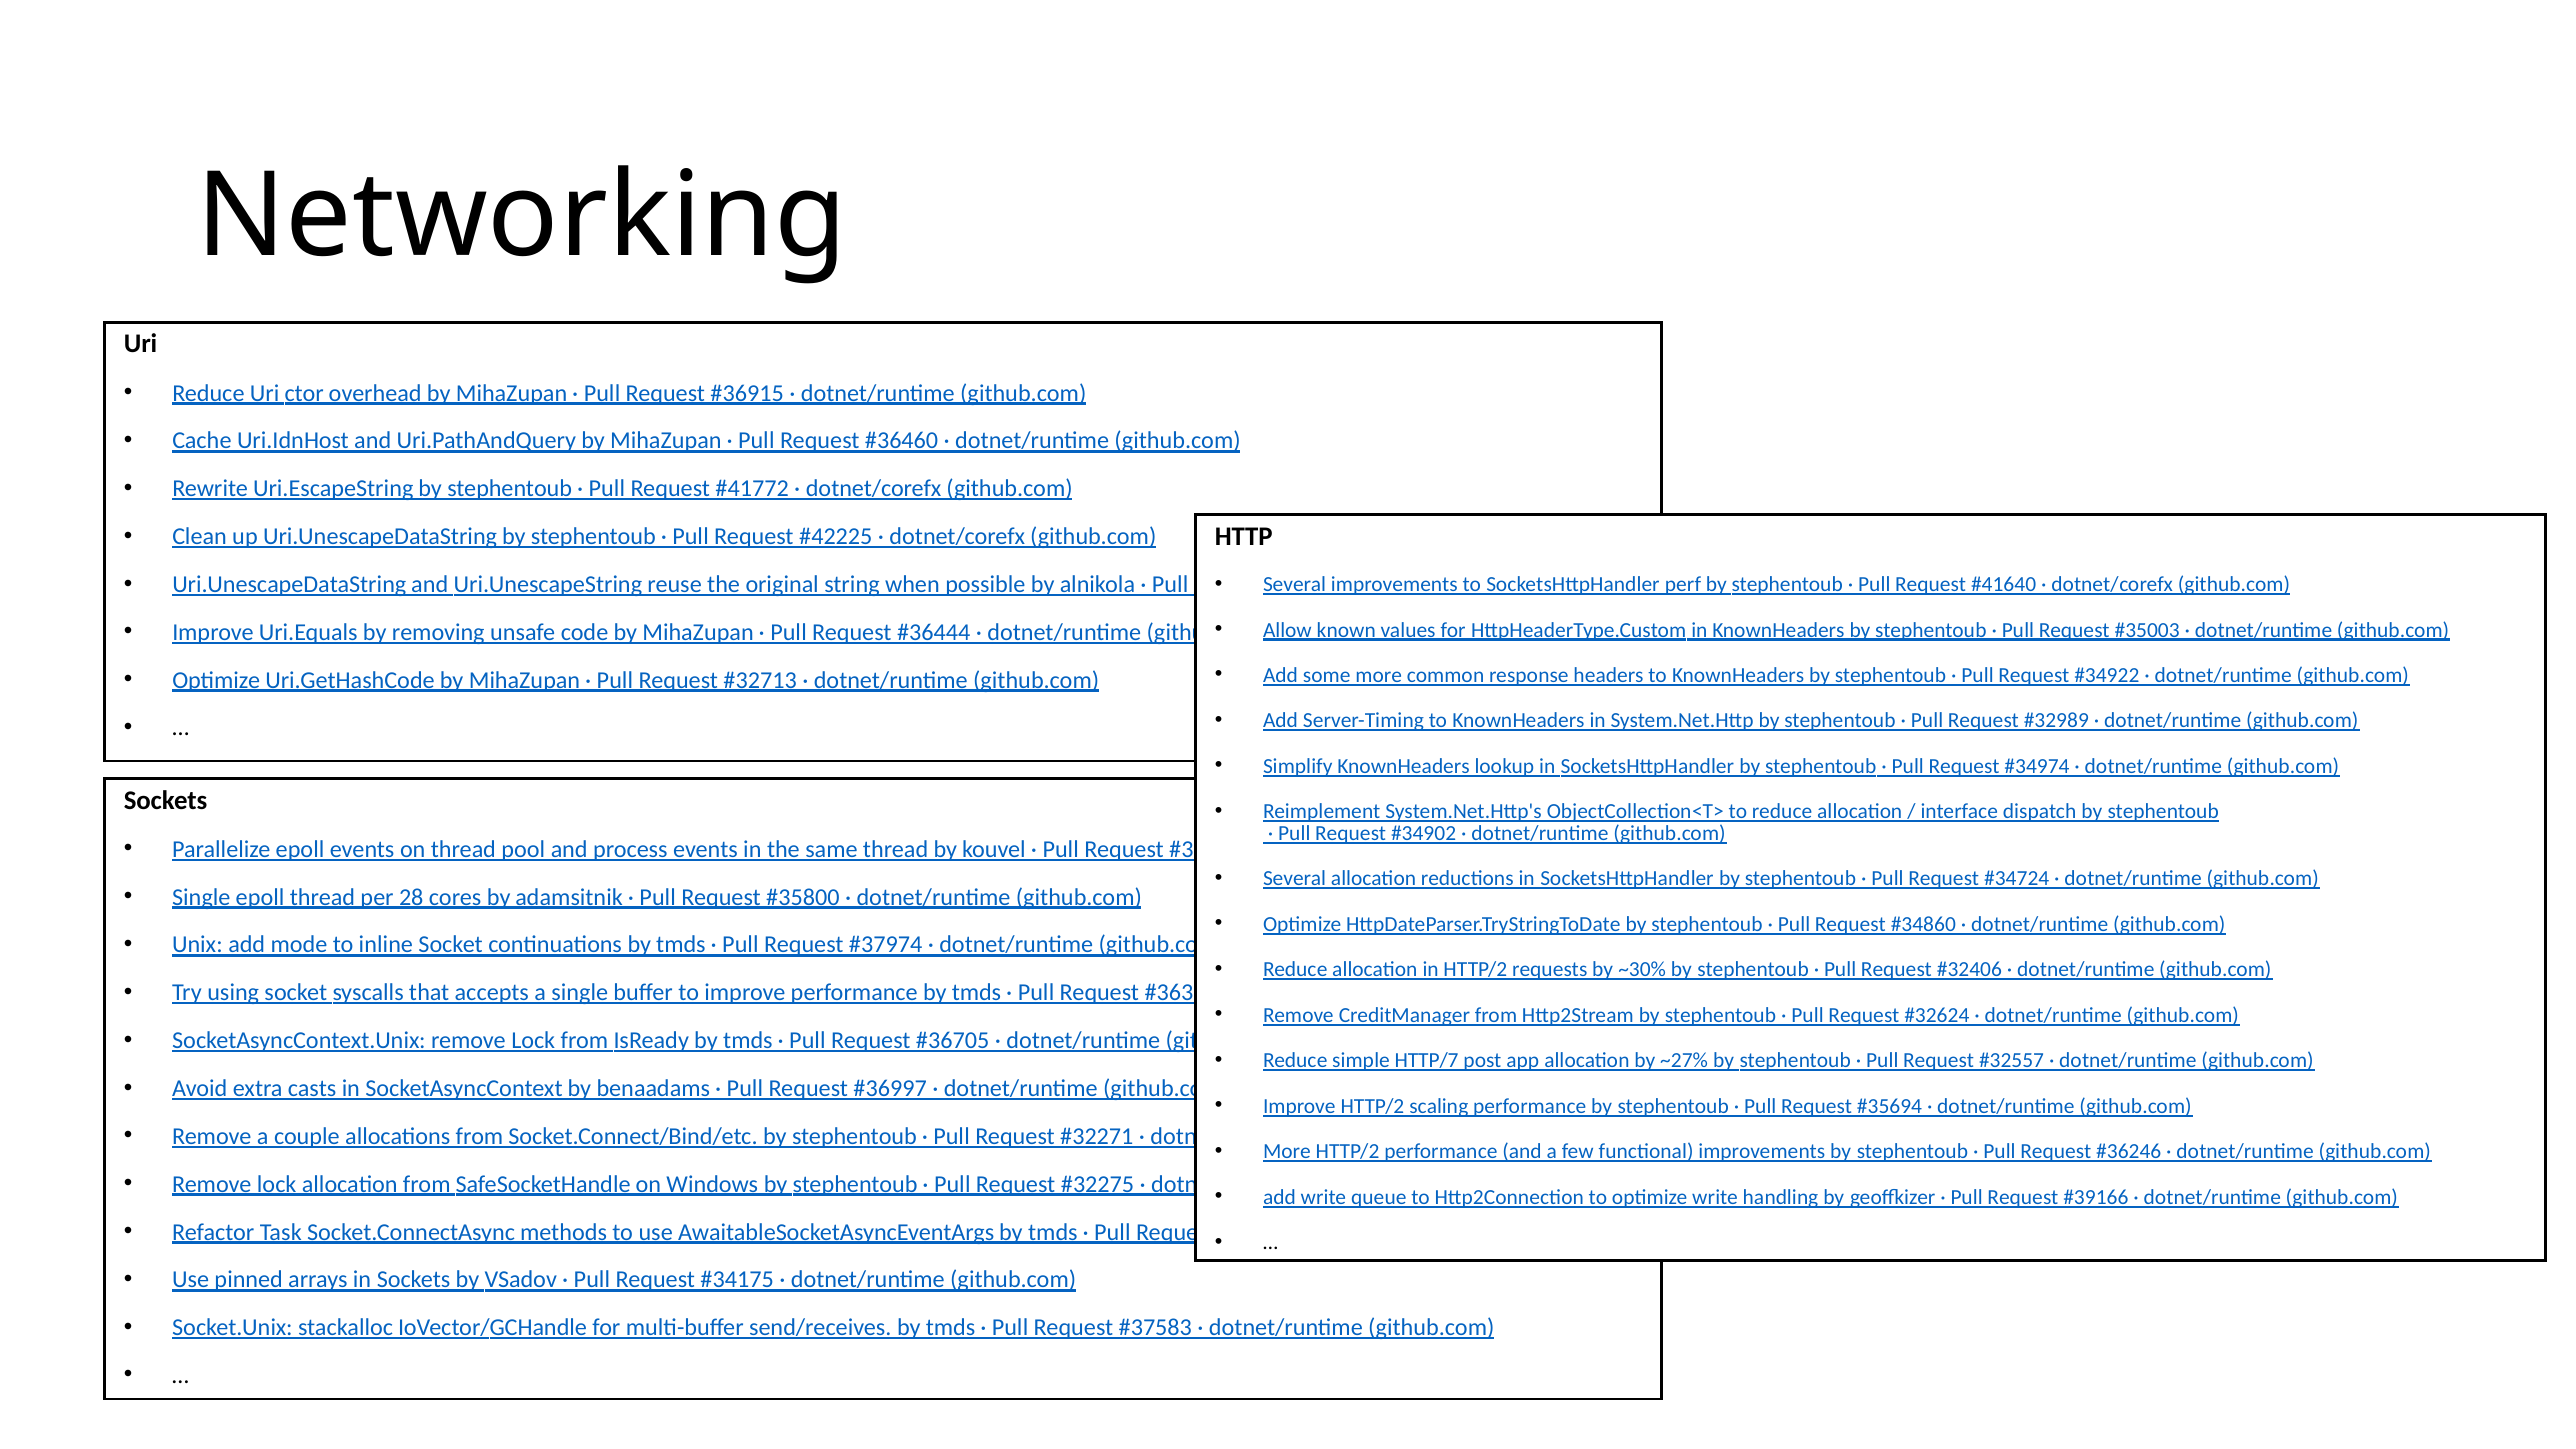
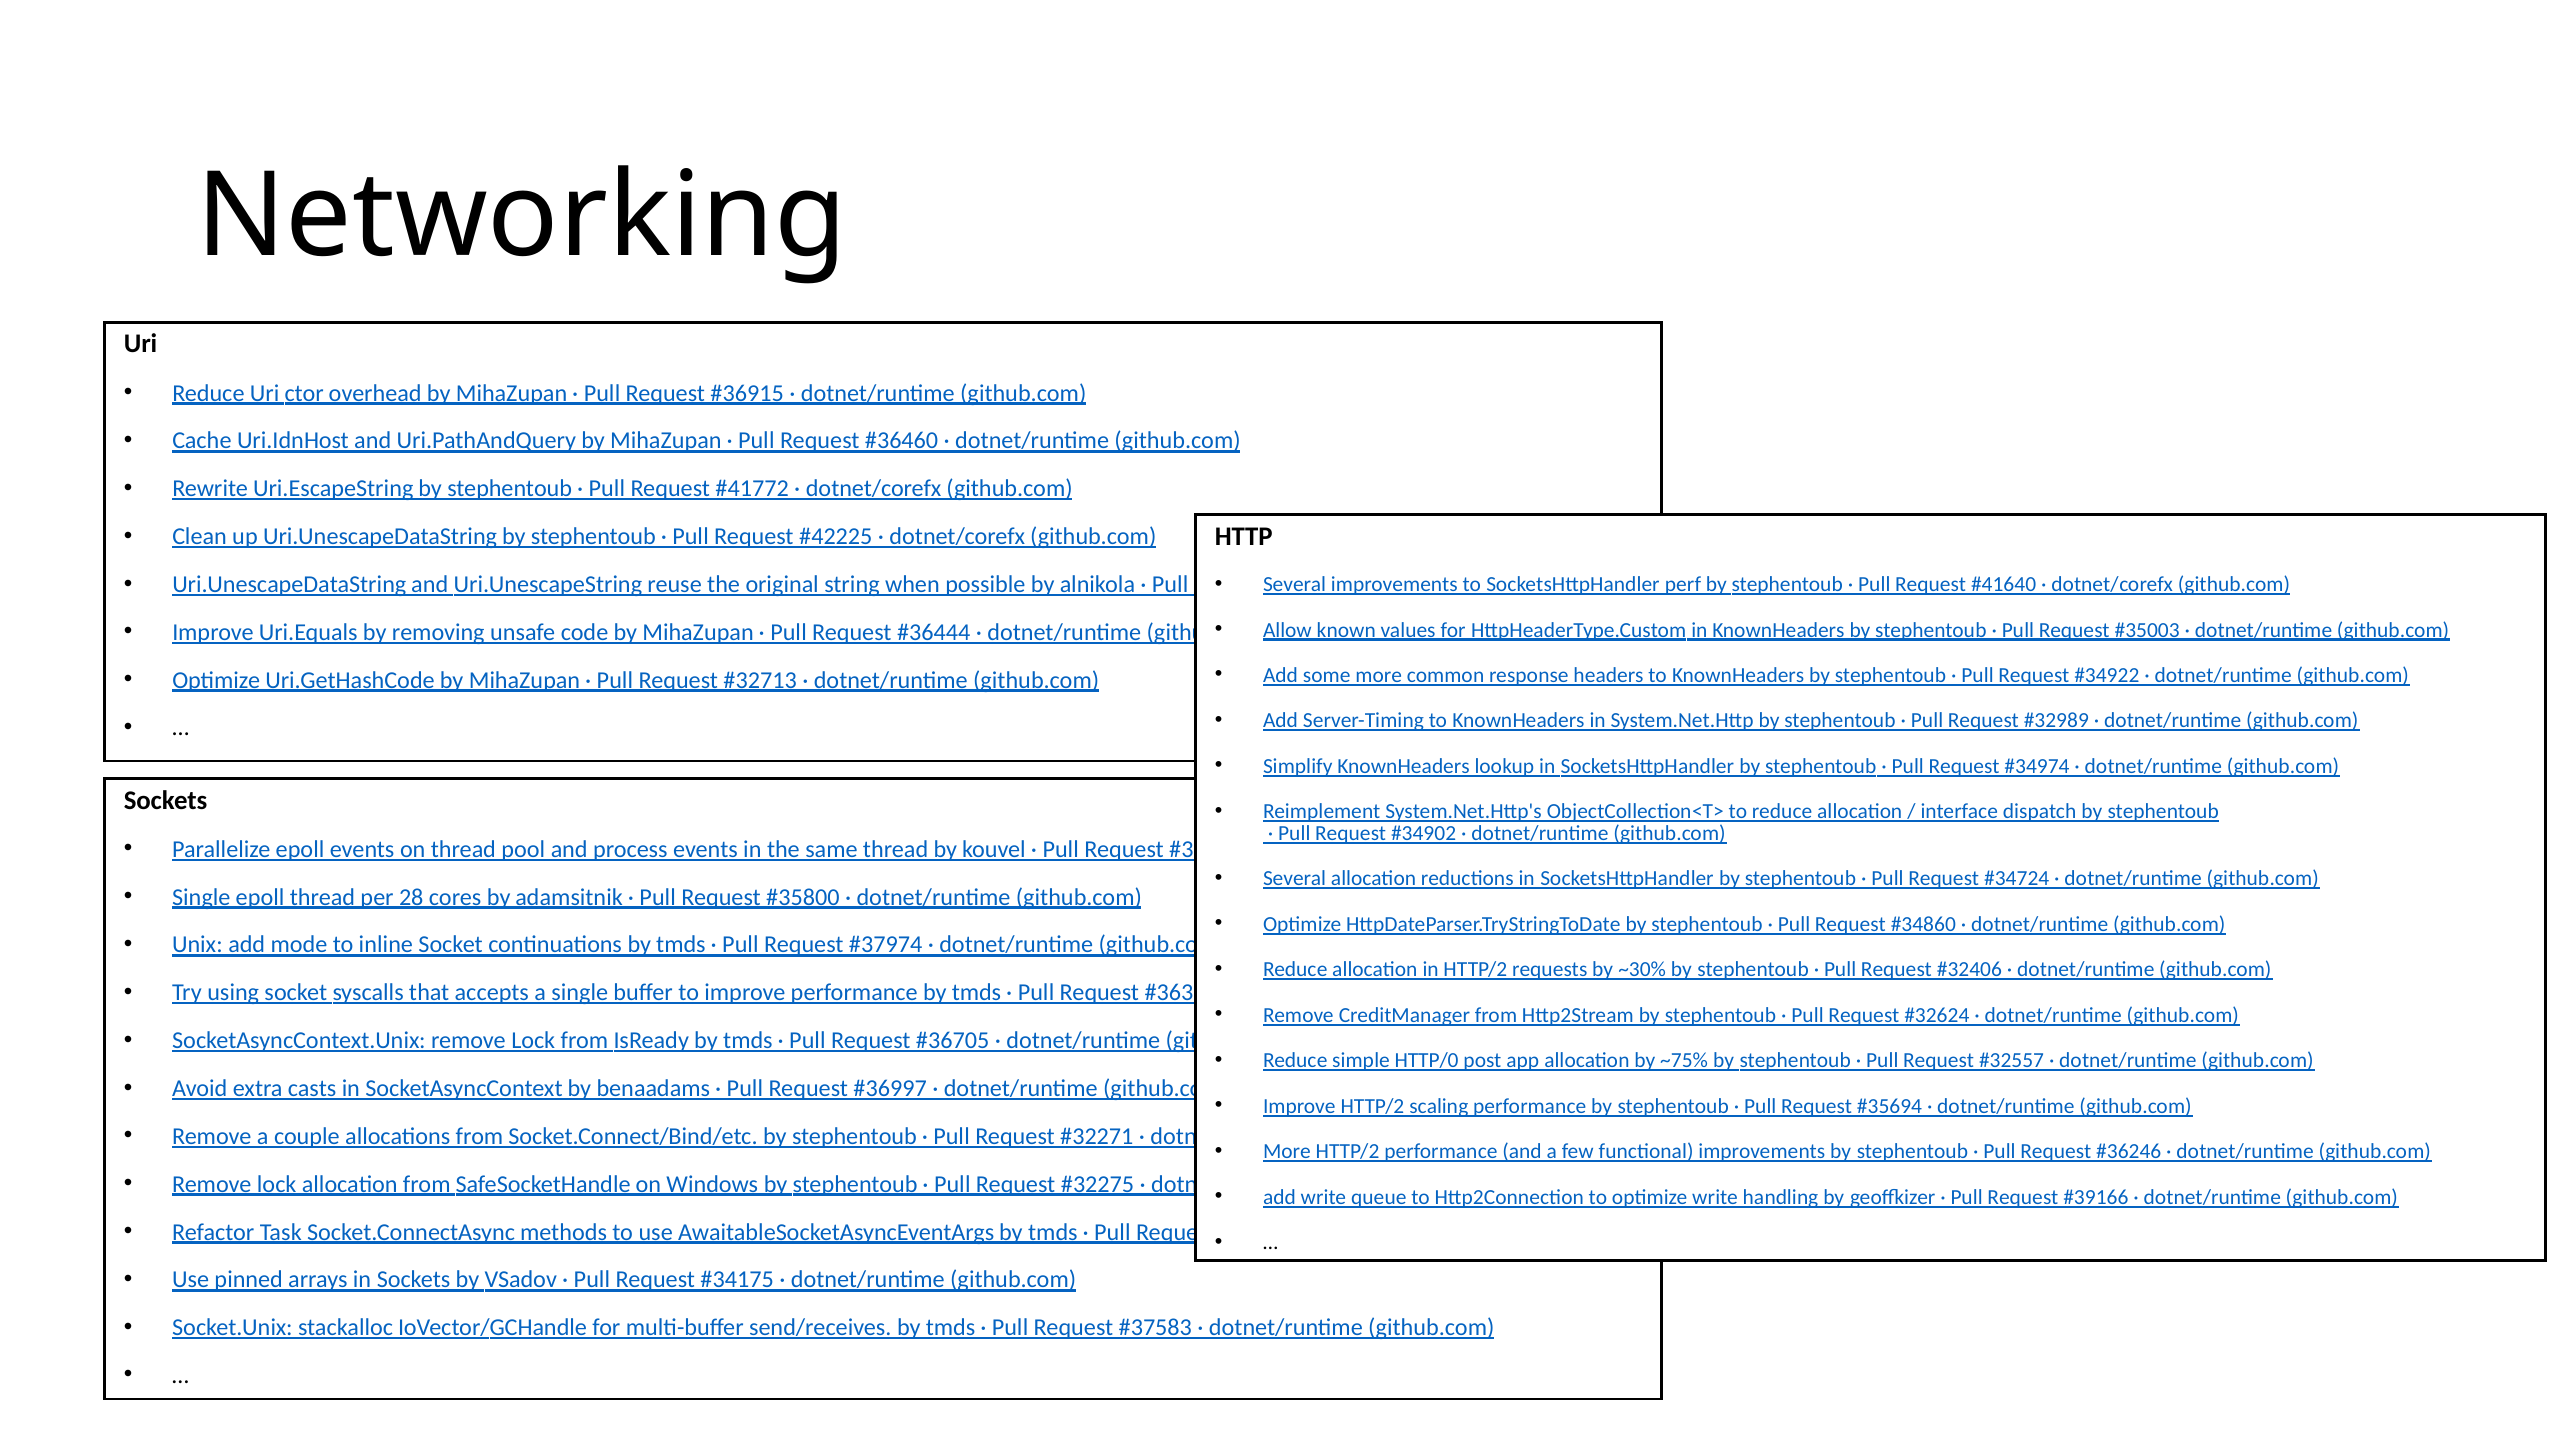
HTTP/7: HTTP/7 -> HTTP/0
~27%: ~27% -> ~75%
